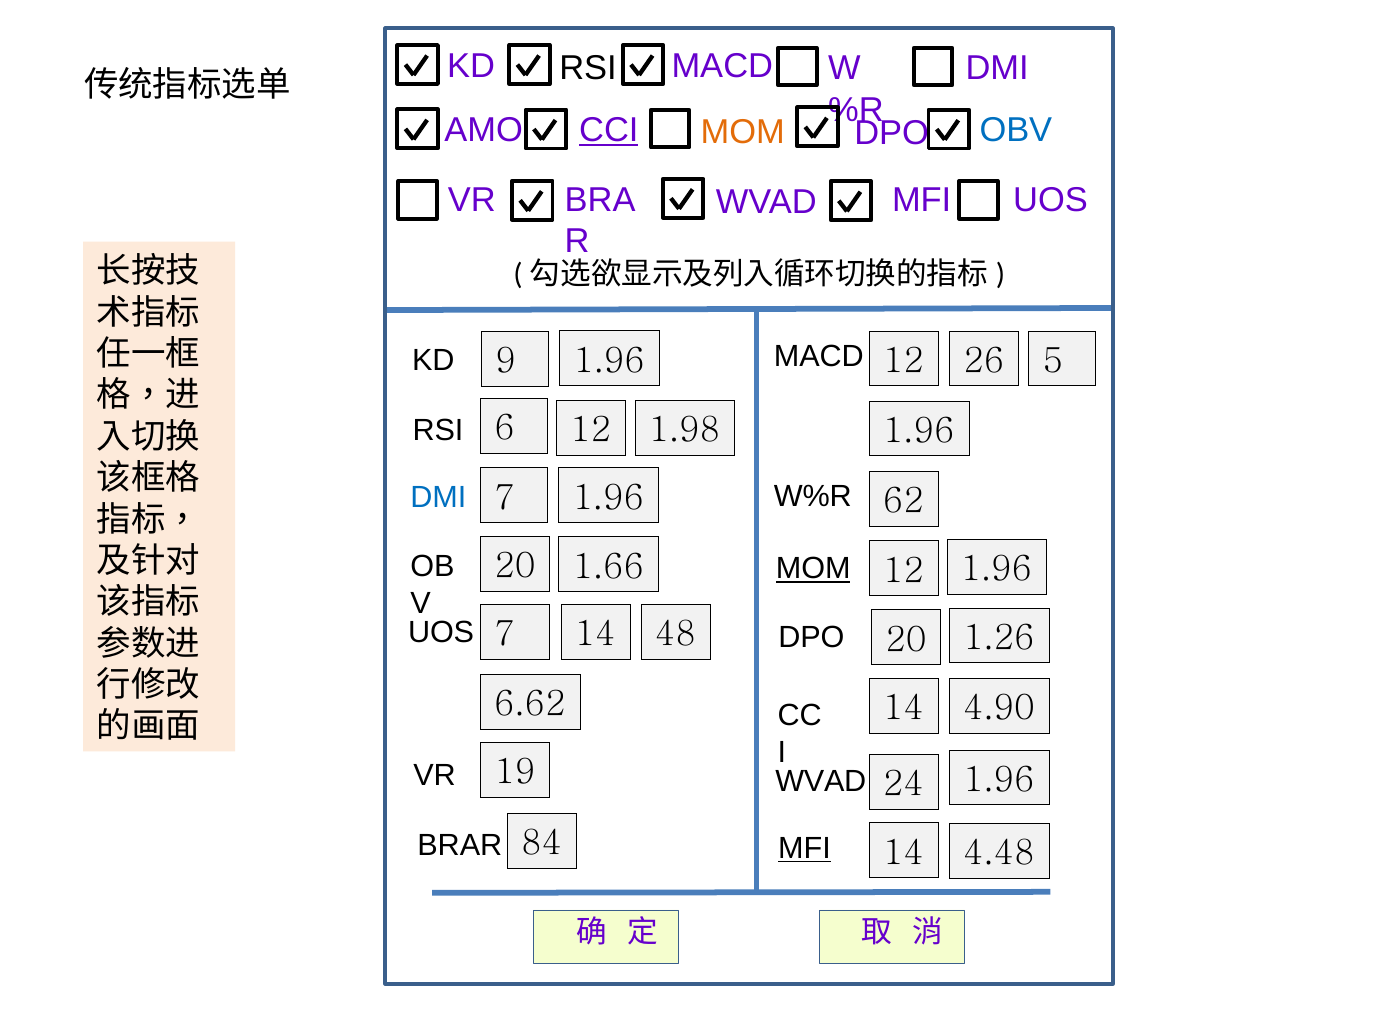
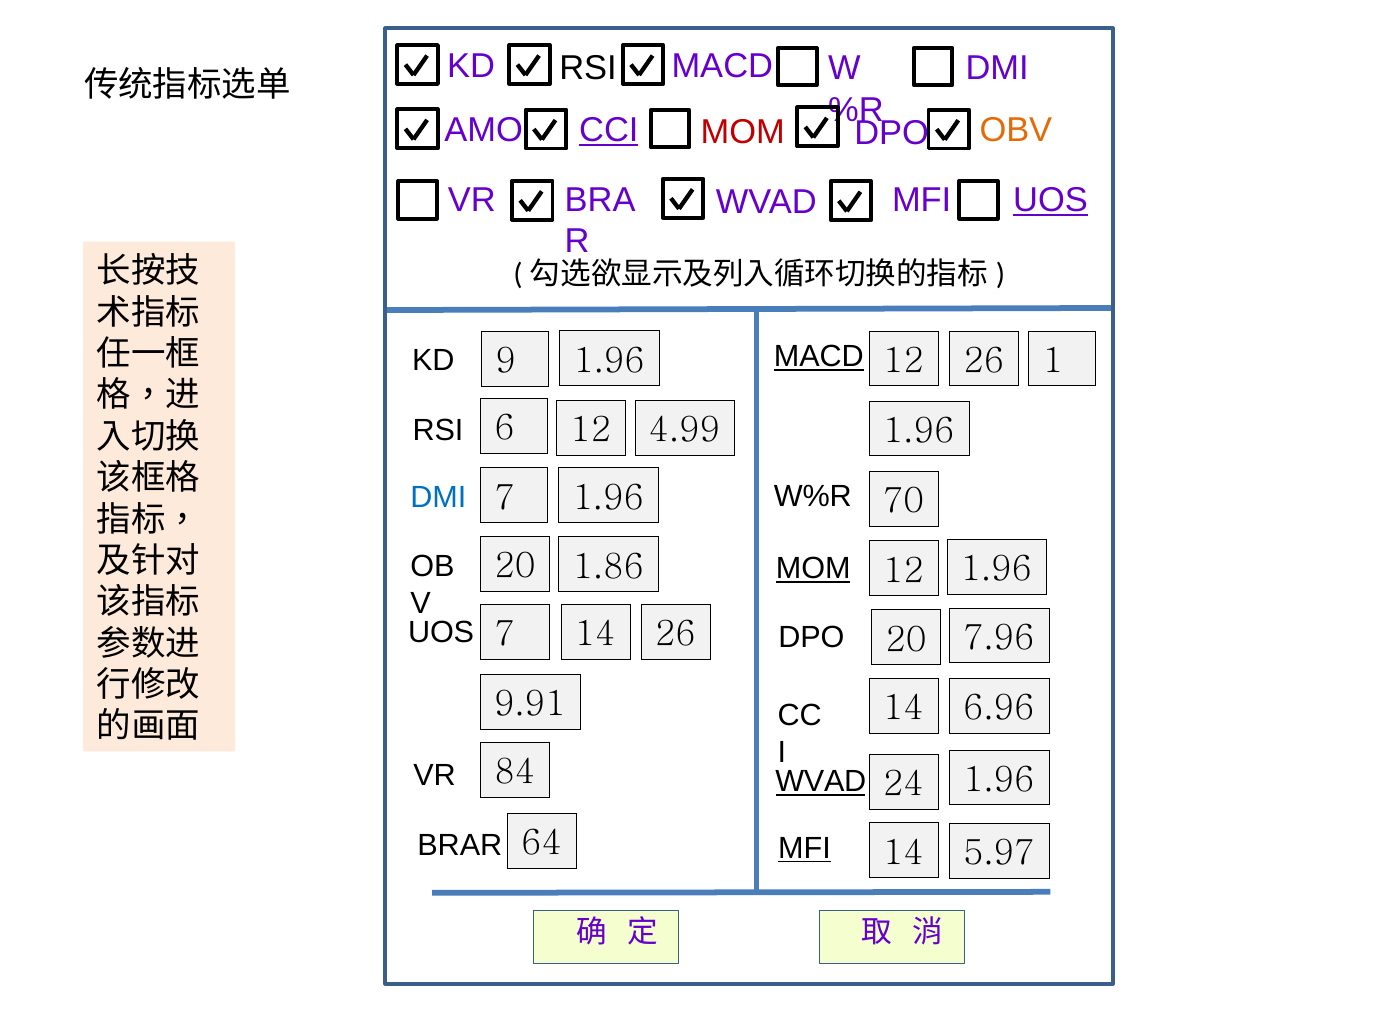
MOM at (743, 132) colour: orange -> red
OBV colour: blue -> orange
UOS at (1051, 201) underline: none -> present
MACD at (819, 357) underline: none -> present
5: 5 -> 1
1.98: 1.98 -> 4.99
62: 62 -> 70
1.66: 1.66 -> 1.86
14 48: 48 -> 26
1.26: 1.26 -> 7.96
6.62: 6.62 -> 9.91
4.90: 4.90 -> 6.96
19: 19 -> 84
WVAD at (821, 782) underline: none -> present
84: 84 -> 64
4.48: 4.48 -> 5.97
